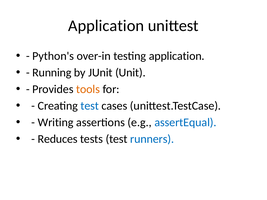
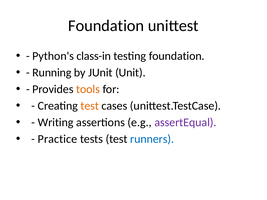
Application at (106, 26): Application -> Foundation
over-in: over-in -> class-in
testing application: application -> foundation
test at (90, 106) colour: blue -> orange
assertEqual colour: blue -> purple
Reduces: Reduces -> Practice
